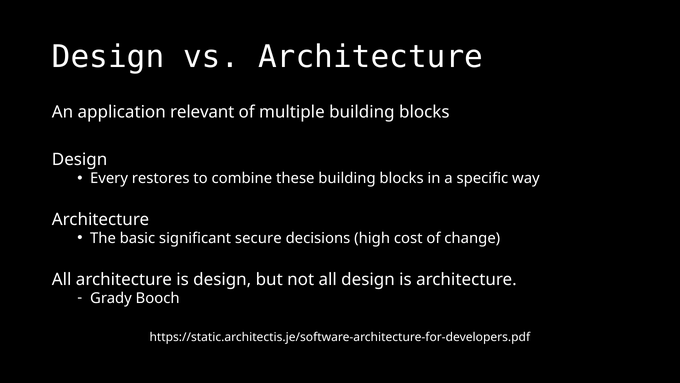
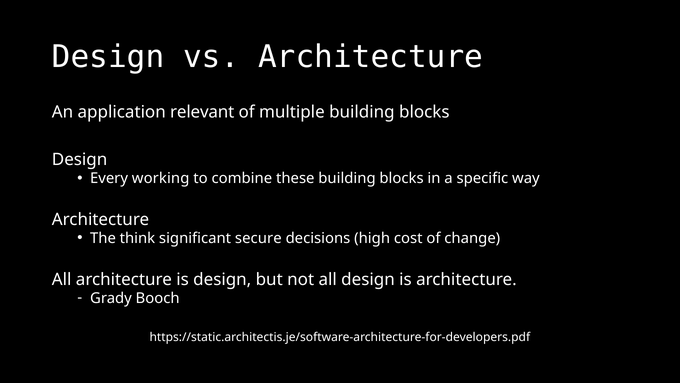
restores: restores -> working
basic: basic -> think
